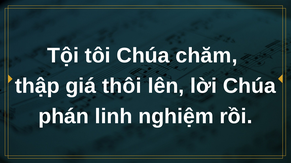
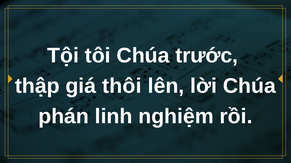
chăm: chăm -> trước
